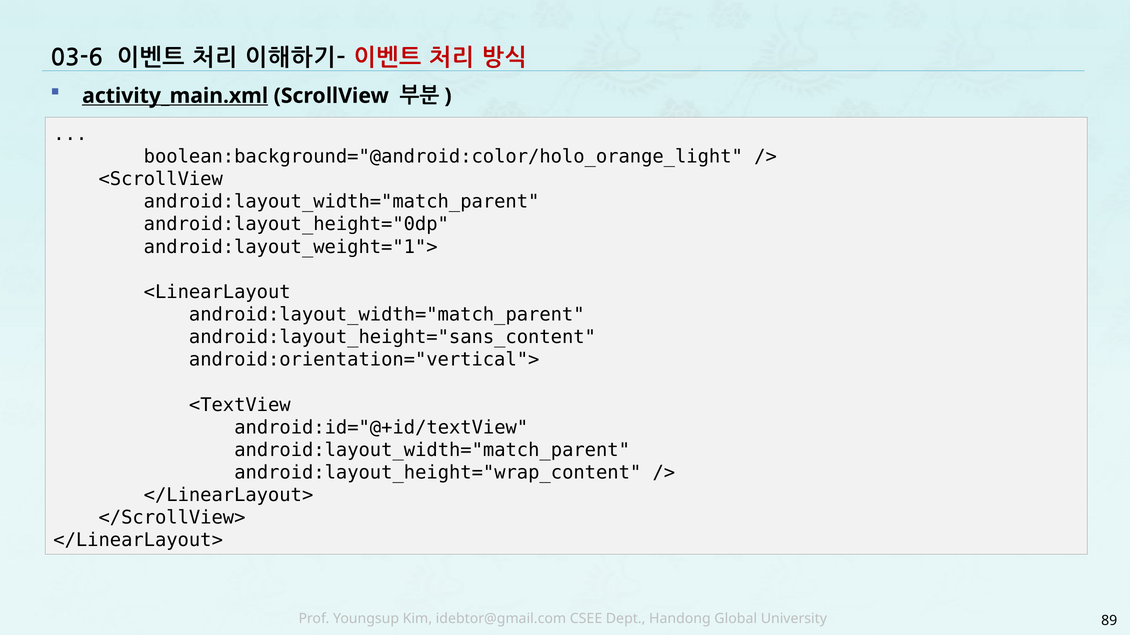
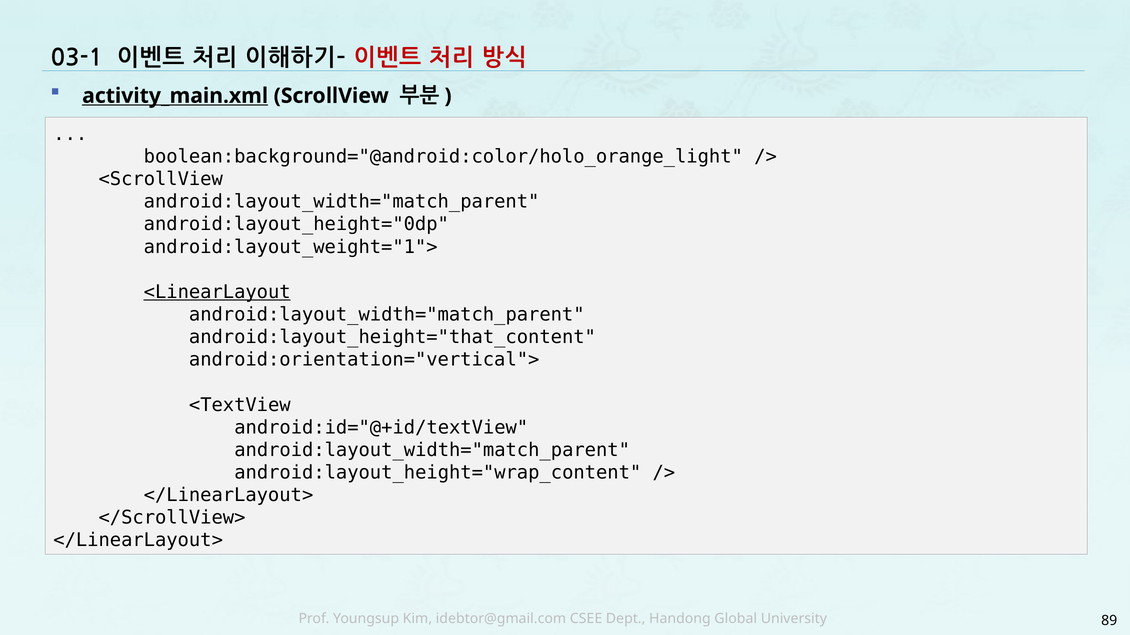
03-6: 03-6 -> 03-1
<LinearLayout underline: none -> present
android:layout_height="sans_content: android:layout_height="sans_content -> android:layout_height="that_content
